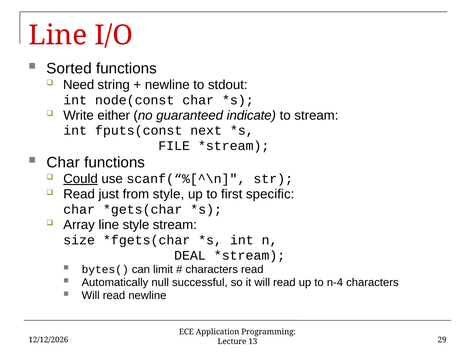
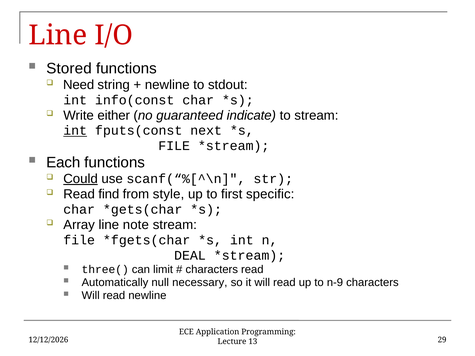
Sorted: Sorted -> Stored
node(const: node(const -> info(const
int at (75, 131) underline: none -> present
Char at (63, 163): Char -> Each
just: just -> find
line style: style -> note
size at (79, 240): size -> file
bytes(: bytes( -> three(
successful: successful -> necessary
n-4: n-4 -> n-9
